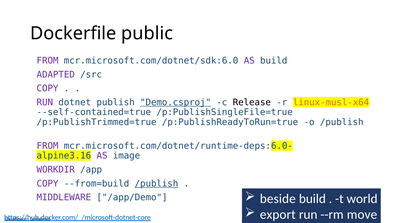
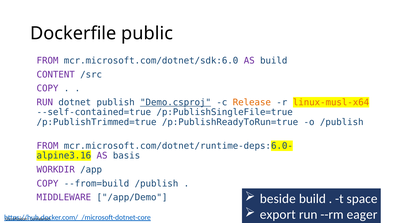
ADAPTED: ADAPTED -> CONTENT
Release colour: black -> orange
image: image -> basis
/publish at (156, 183) underline: present -> none
world: world -> space
move: move -> eager
